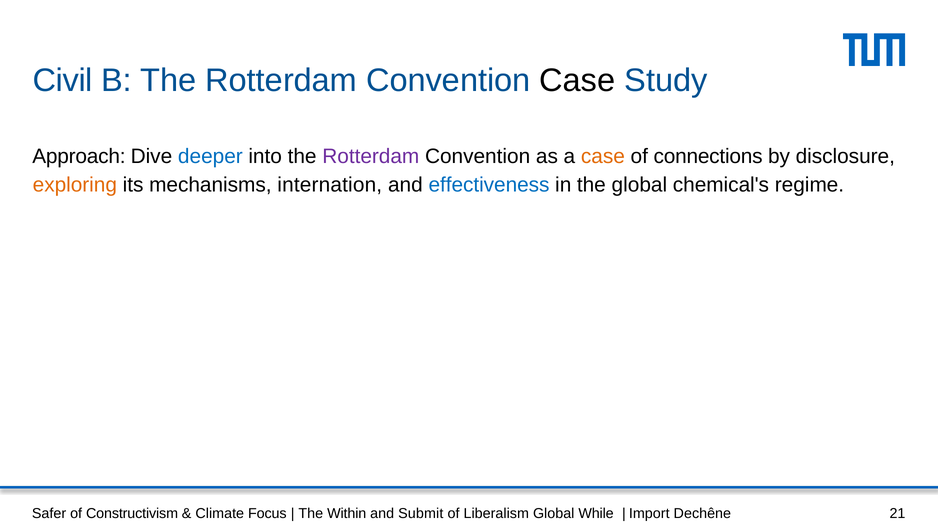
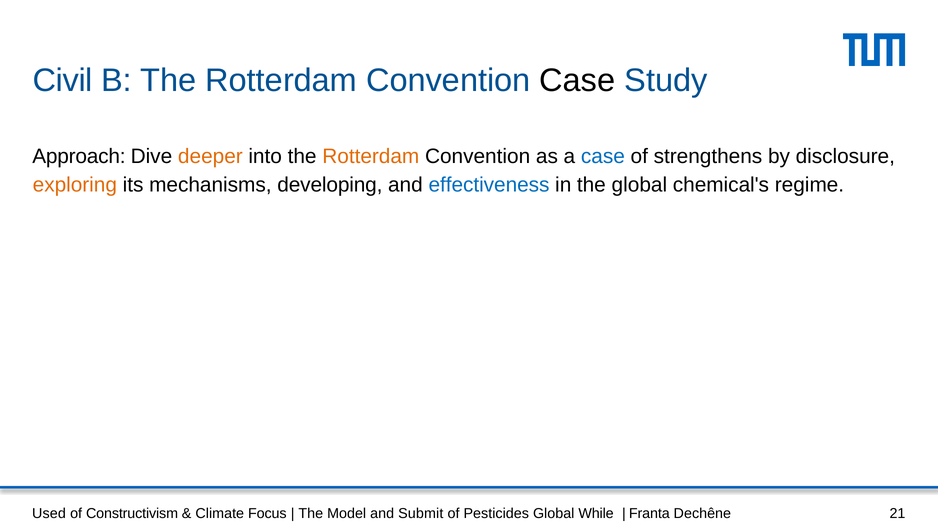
deeper colour: blue -> orange
Rotterdam at (371, 156) colour: purple -> orange
case at (603, 156) colour: orange -> blue
connections: connections -> strengthens
internation: internation -> developing
Safer: Safer -> Used
Within: Within -> Model
Liberalism: Liberalism -> Pesticides
Import: Import -> Franta
